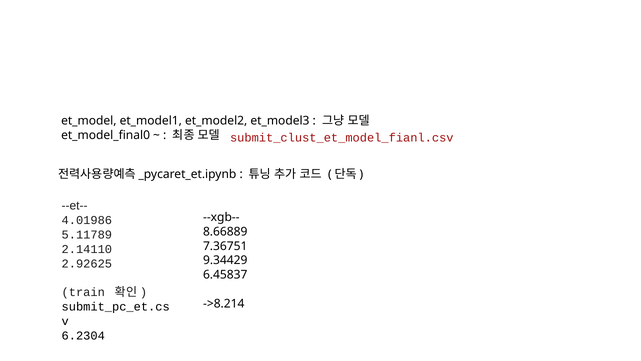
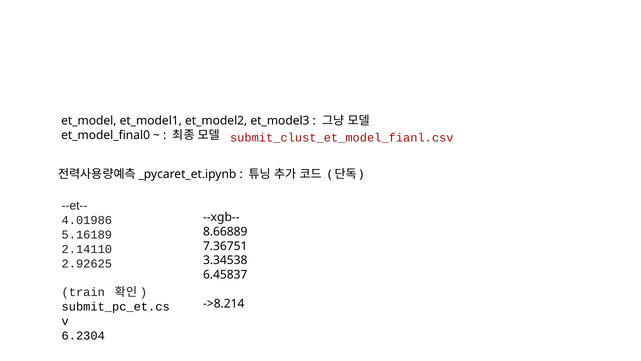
5.11789: 5.11789 -> 5.16189
9.34429: 9.34429 -> 3.34538
